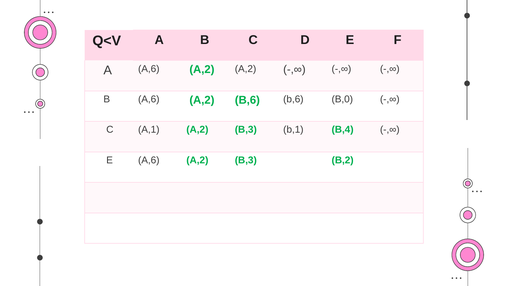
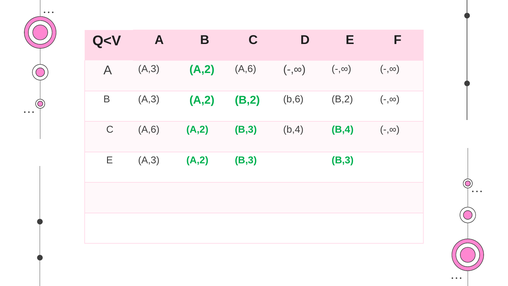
A A,6: A,6 -> A,3
A,2 A,2: A,2 -> A,6
B A,6: A,6 -> A,3
A,2 B,6: B,6 -> B,2
b,6 B,0: B,0 -> B,2
C A,1: A,1 -> A,6
B,3 b,1: b,1 -> b,4
E A,6: A,6 -> A,3
B,3 B,2: B,2 -> B,3
